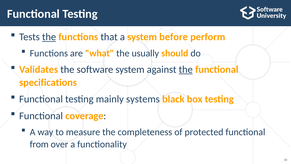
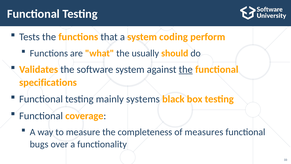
the at (49, 37) underline: present -> none
before: before -> coding
protected: protected -> measures
from: from -> bugs
